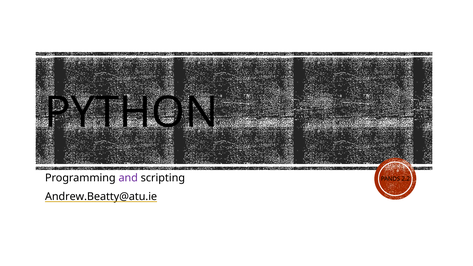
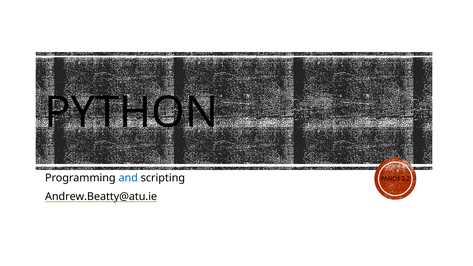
and colour: purple -> blue
